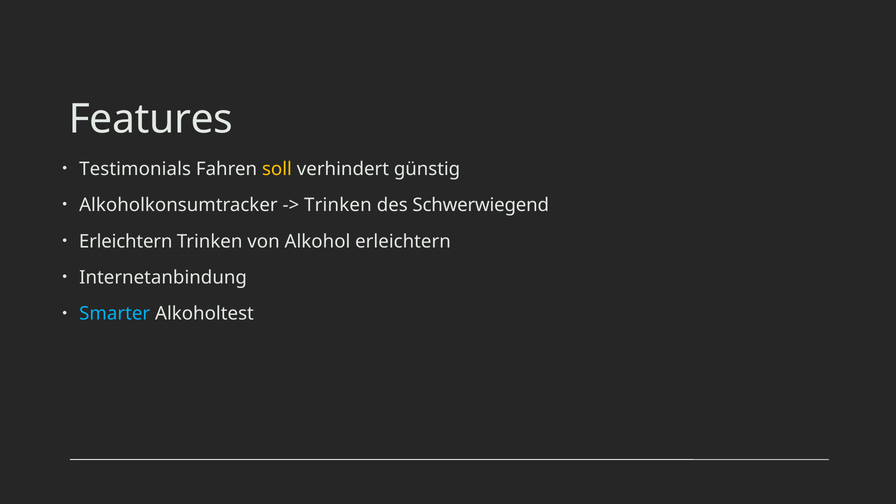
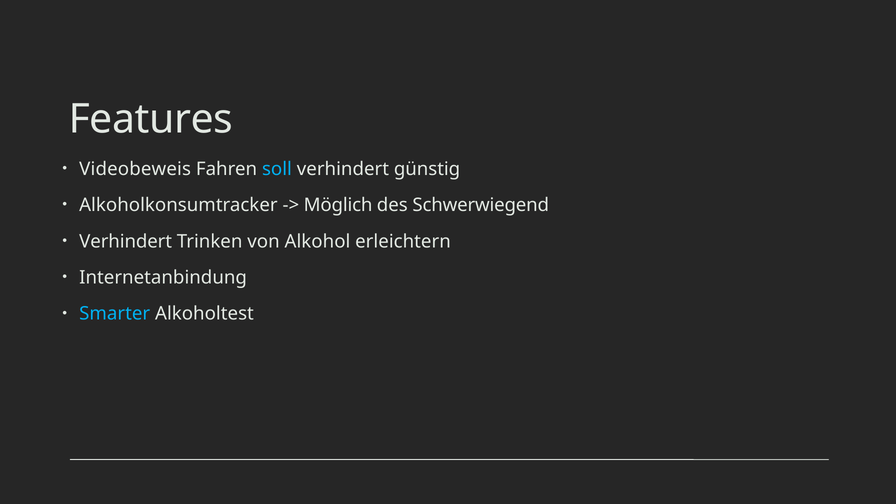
Testimonials: Testimonials -> Videobeweis
soll colour: yellow -> light blue
Trinken at (338, 205): Trinken -> Möglich
Erleichtern at (126, 241): Erleichtern -> Verhindert
